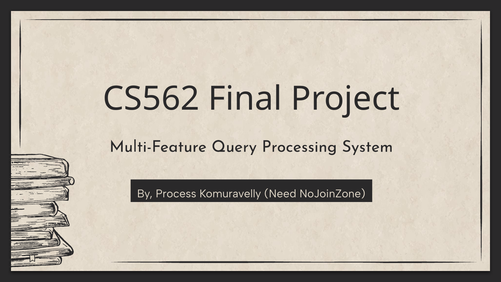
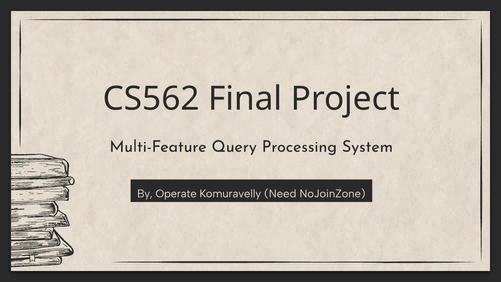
Process: Process -> Operate
